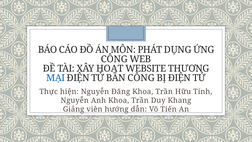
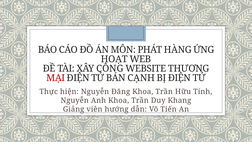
DỤNG: DỤNG -> HÀNG
CÔNG at (114, 59): CÔNG -> HOẠT
HOẠT: HOẠT -> CÔNG
MẠI colour: blue -> red
BÁN CÔNG: CÔNG -> CẠNH
